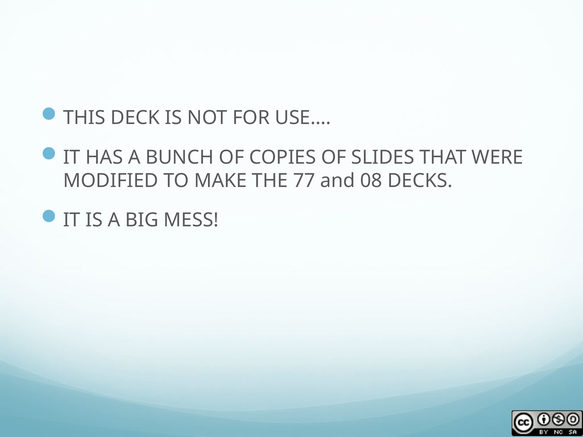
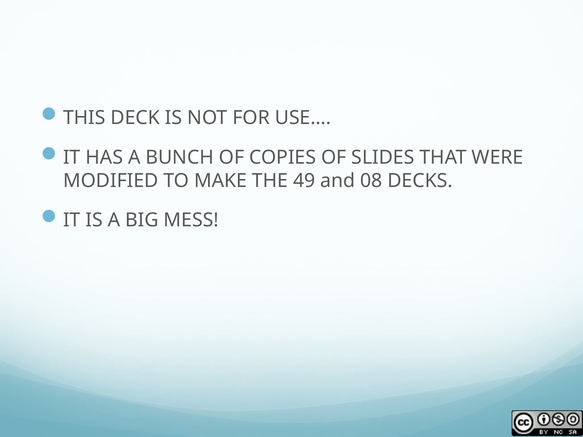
77: 77 -> 49
